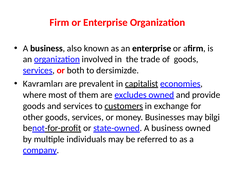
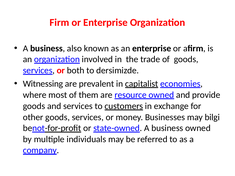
Kavramları: Kavramları -> Witnessing
excludes: excludes -> resource
